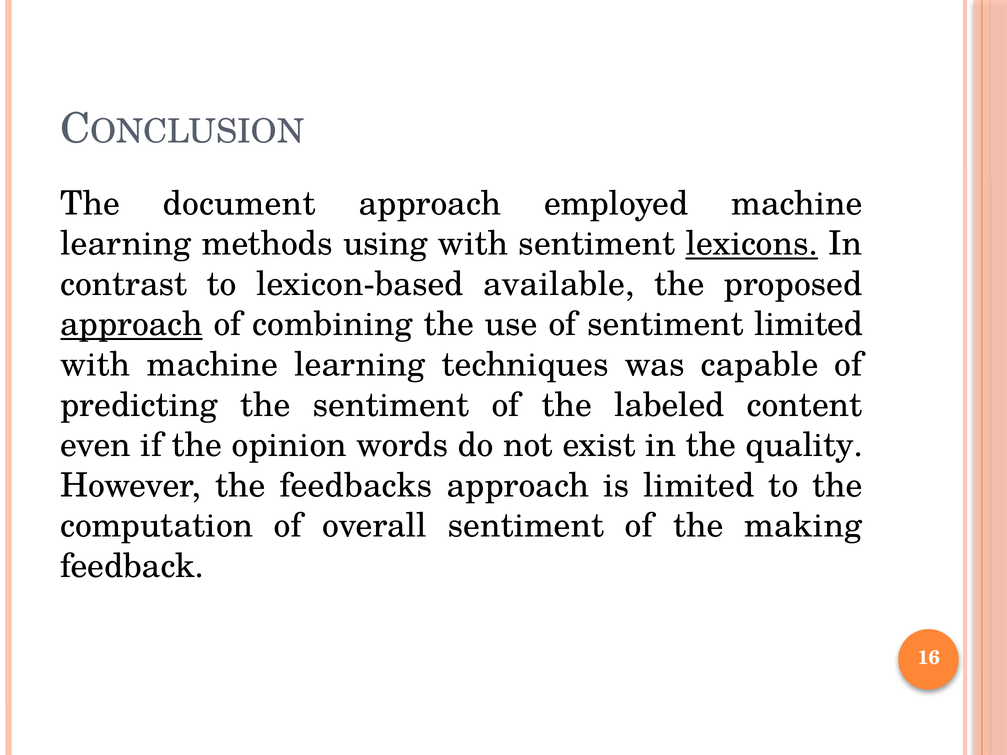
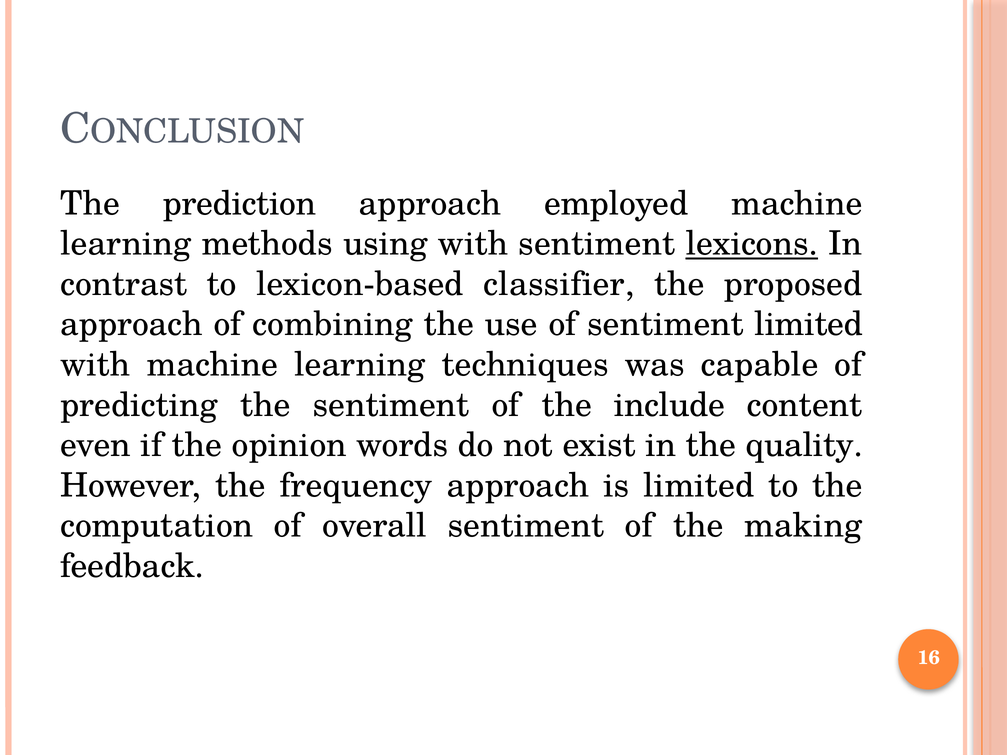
document: document -> prediction
available: available -> classifier
approach at (131, 325) underline: present -> none
labeled: labeled -> include
feedbacks: feedbacks -> frequency
